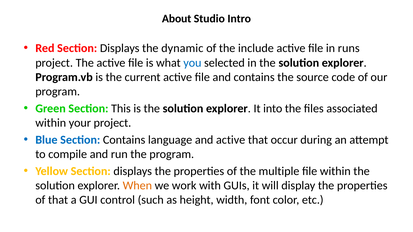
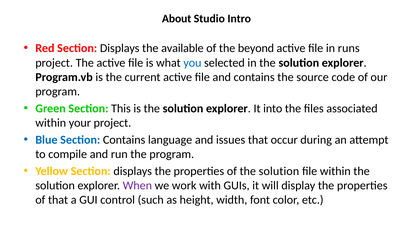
dynamic: dynamic -> available
include: include -> beyond
and active: active -> issues
of the multiple: multiple -> solution
When colour: orange -> purple
